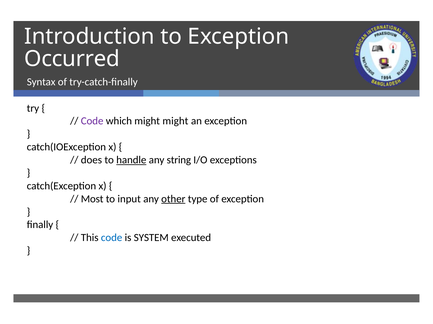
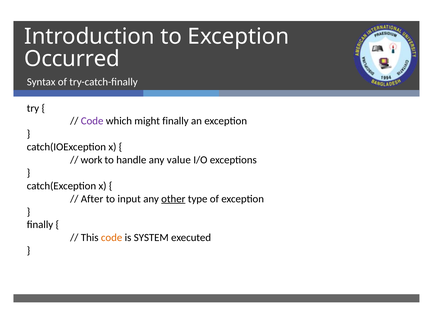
might might: might -> finally
does: does -> work
handle underline: present -> none
string: string -> value
Most: Most -> After
code at (112, 238) colour: blue -> orange
